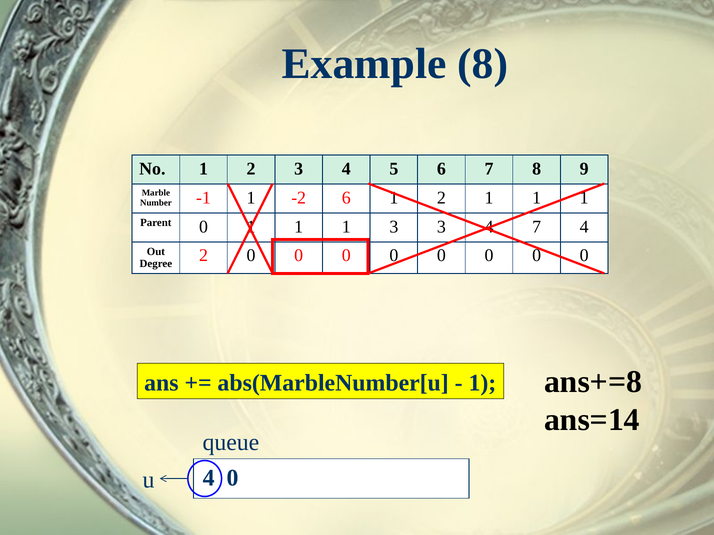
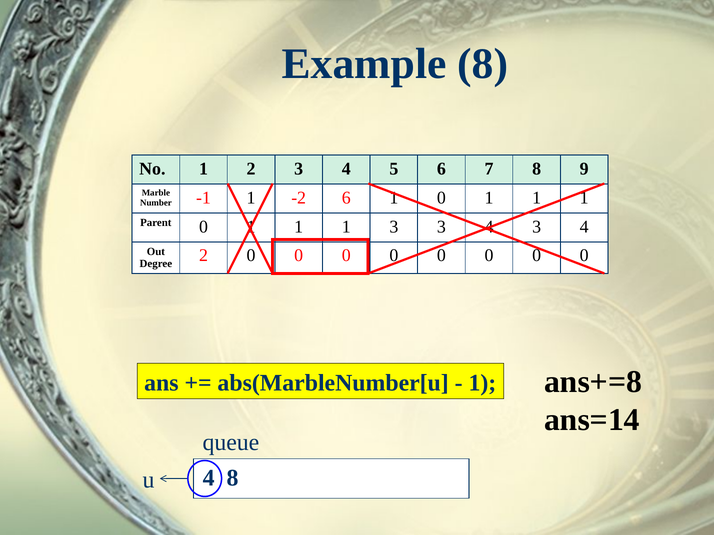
6 1 2: 2 -> 0
4 7: 7 -> 3
4 0: 0 -> 8
